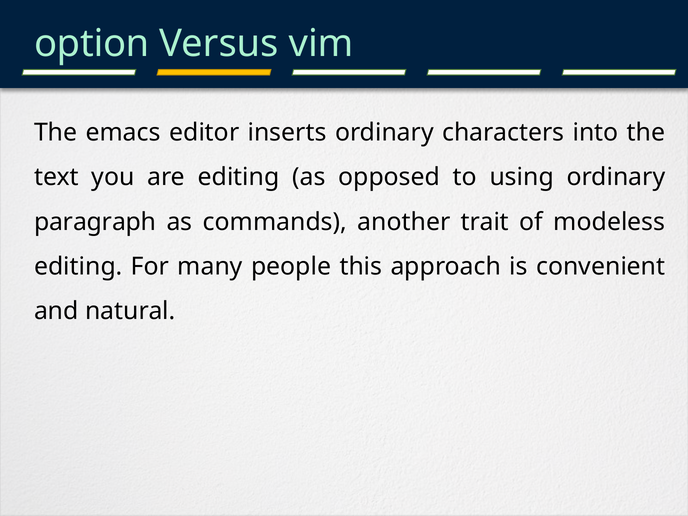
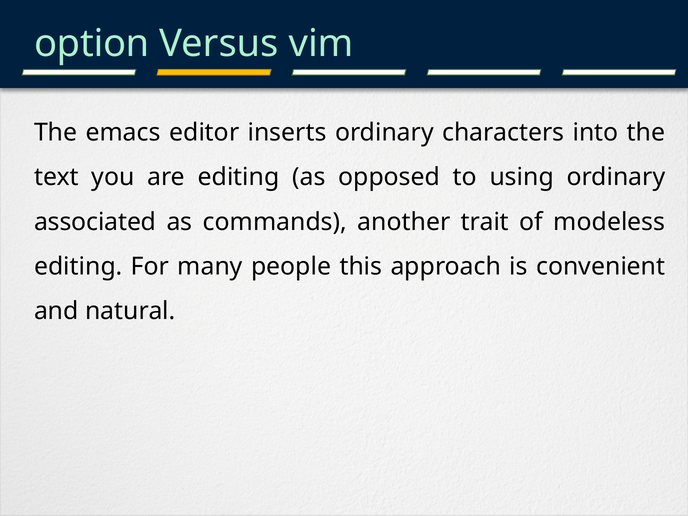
paragraph: paragraph -> associated
